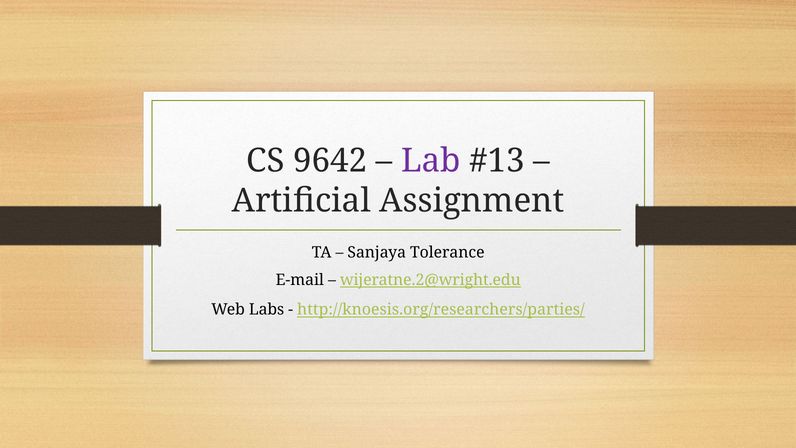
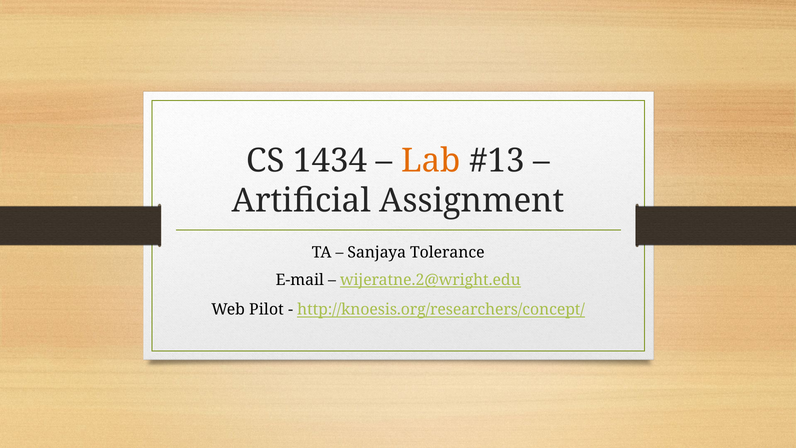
9642: 9642 -> 1434
Lab colour: purple -> orange
Labs: Labs -> Pilot
http://knoesis.org/researchers/parties/: http://knoesis.org/researchers/parties/ -> http://knoesis.org/researchers/concept/
